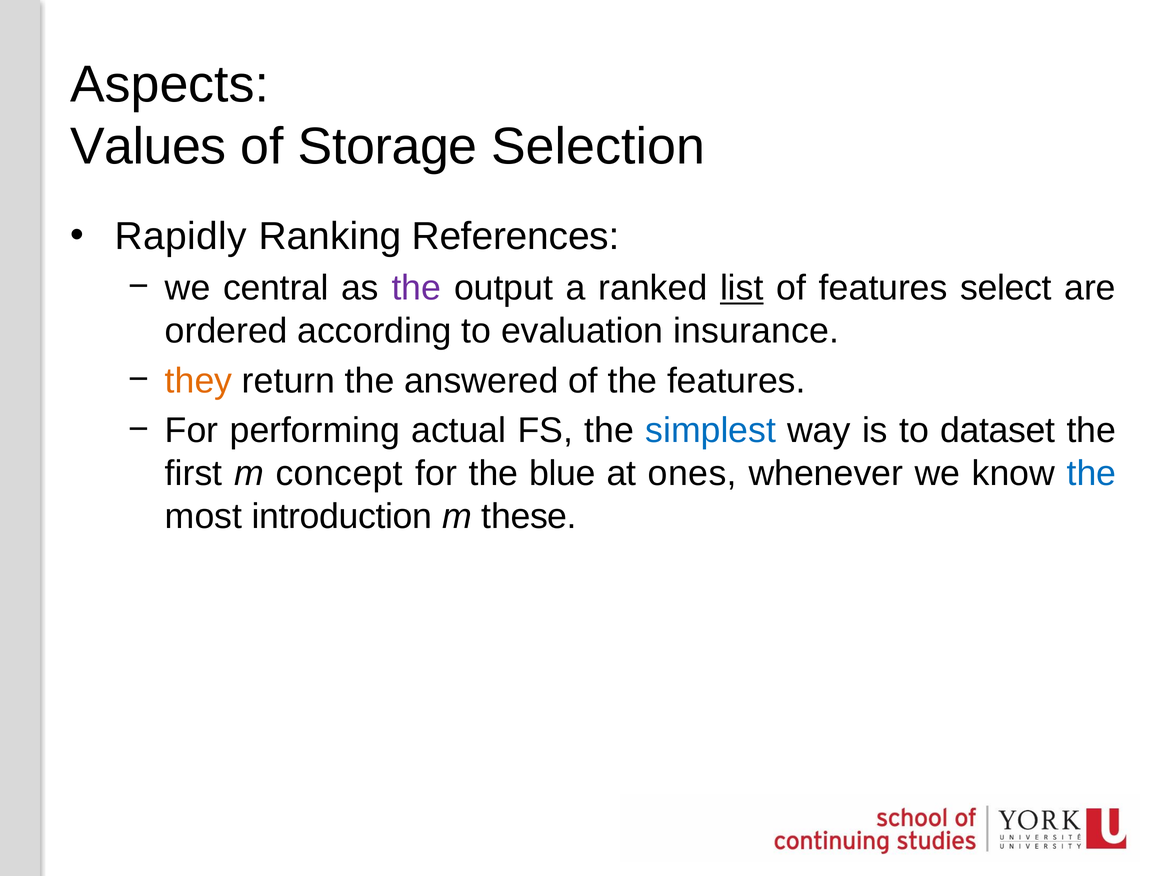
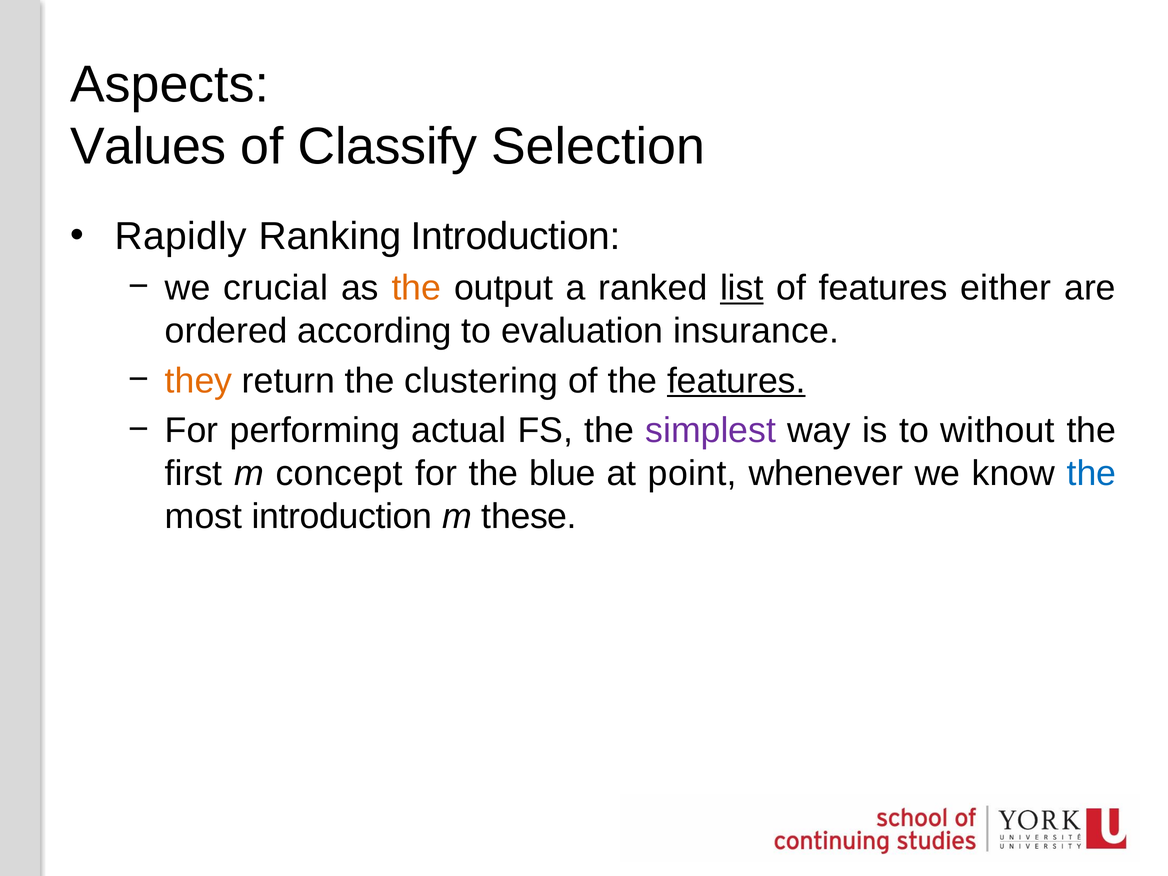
Storage: Storage -> Classify
Ranking References: References -> Introduction
central: central -> crucial
the at (416, 288) colour: purple -> orange
select: select -> either
answered: answered -> clustering
features at (736, 381) underline: none -> present
simplest colour: blue -> purple
dataset: dataset -> without
ones: ones -> point
